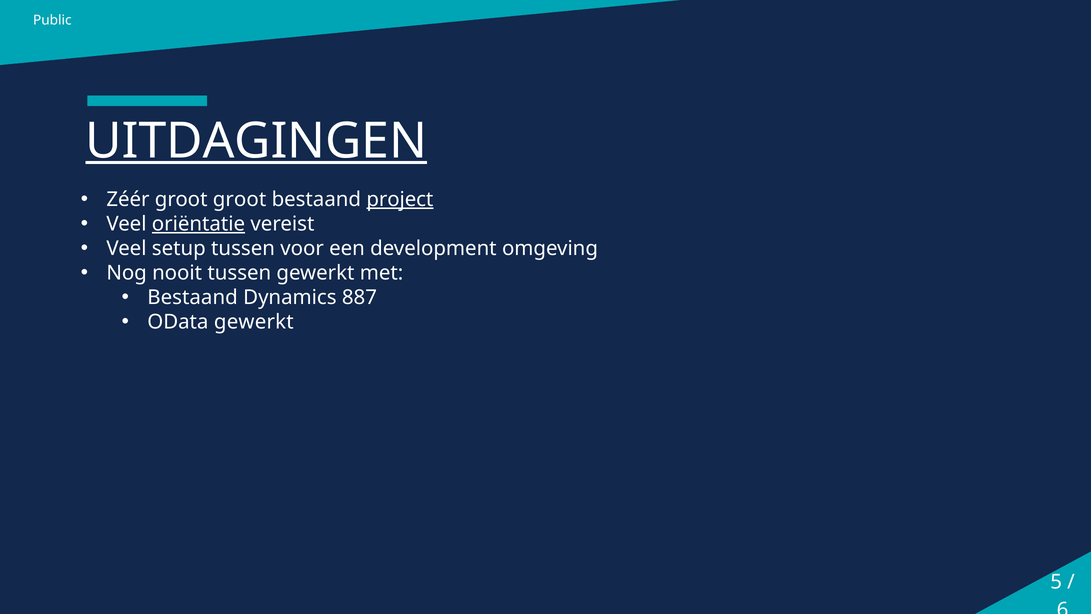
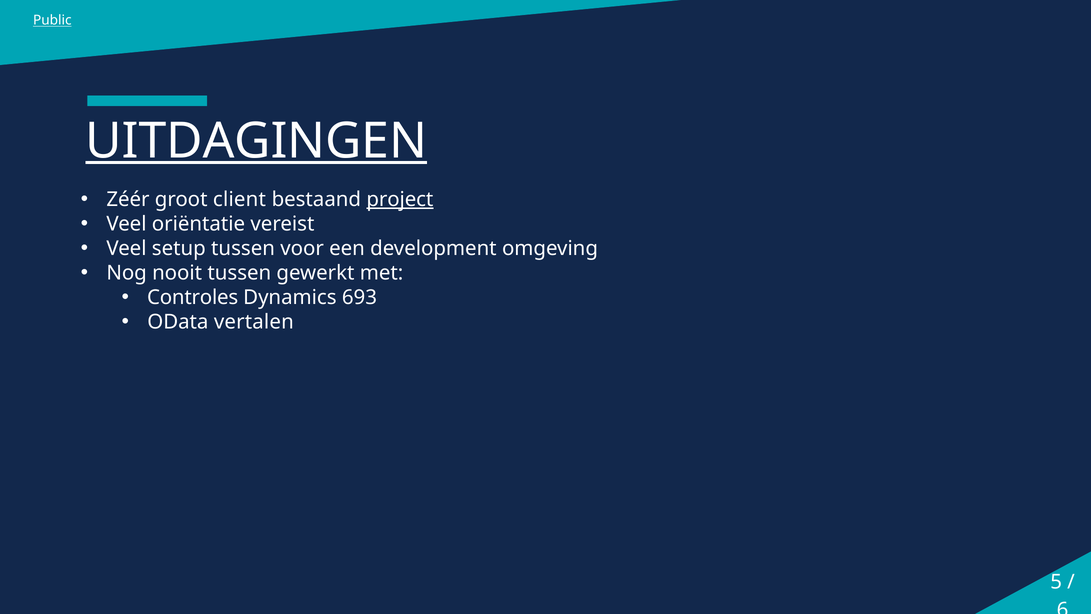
Public underline: none -> present
groot groot: groot -> client
oriëntatie underline: present -> none
Bestaand at (193, 297): Bestaand -> Controles
887: 887 -> 693
OData gewerkt: gewerkt -> vertalen
